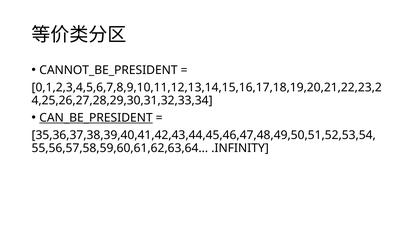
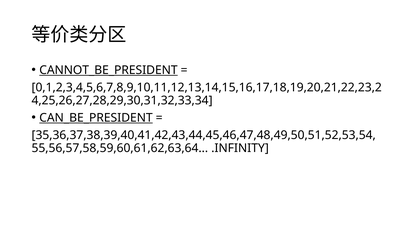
CANNOT_BE_PRESIDENT underline: none -> present
